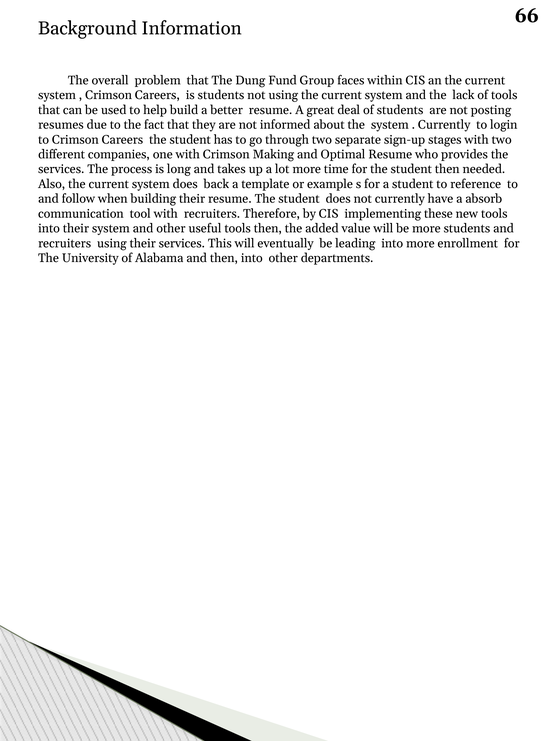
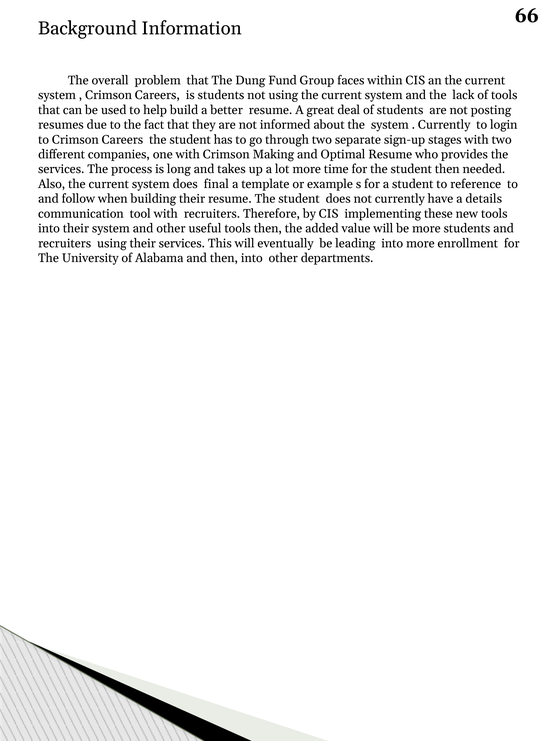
back: back -> final
absorb: absorb -> details
